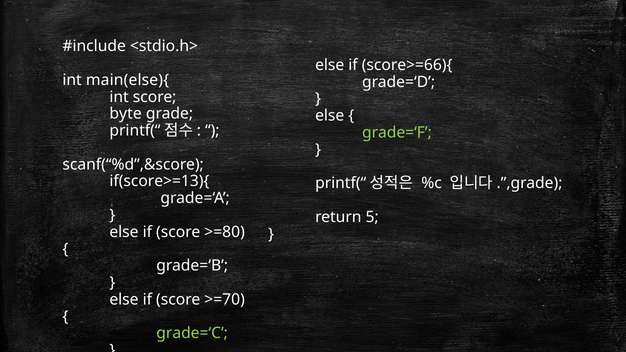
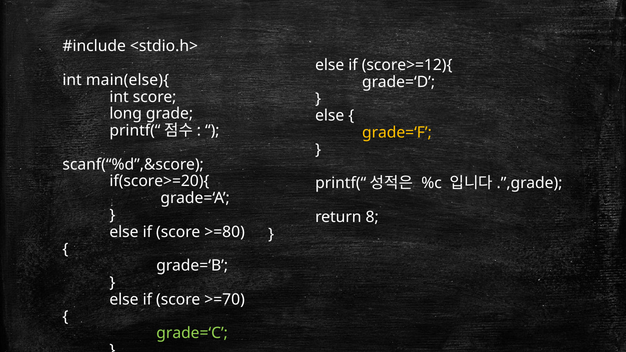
score>=66){: score>=66){ -> score>=12){
byte: byte -> long
grade=‘F colour: light green -> yellow
if(score>=13){: if(score>=13){ -> if(score>=20){
5: 5 -> 8
